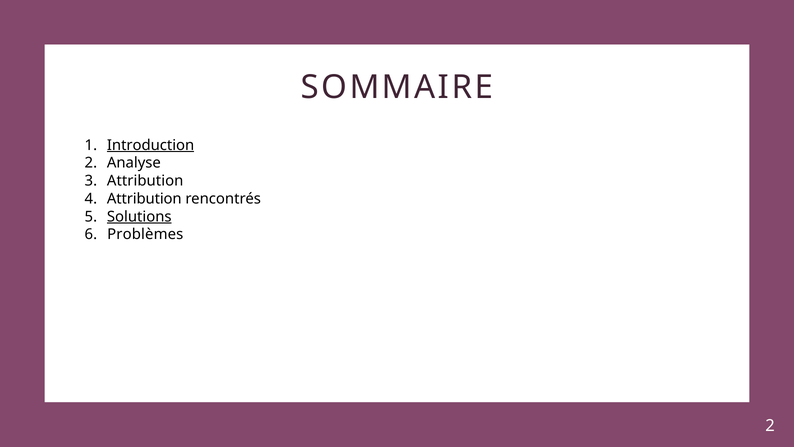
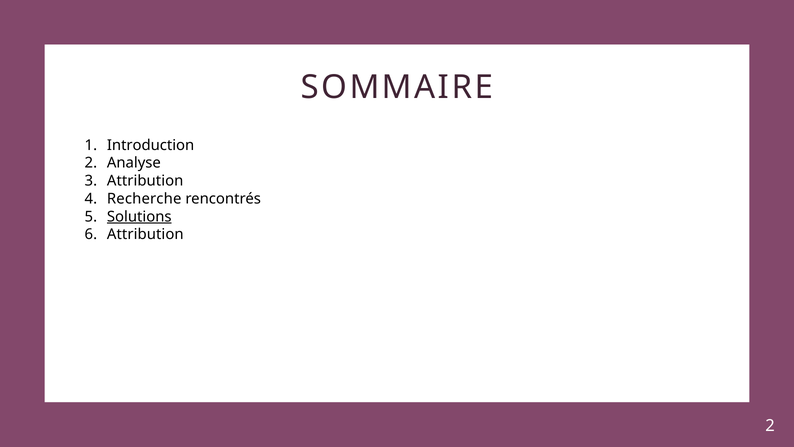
Introduction underline: present -> none
Attribution at (144, 199): Attribution -> Recherche
Problèmes at (145, 234): Problèmes -> Attribution
